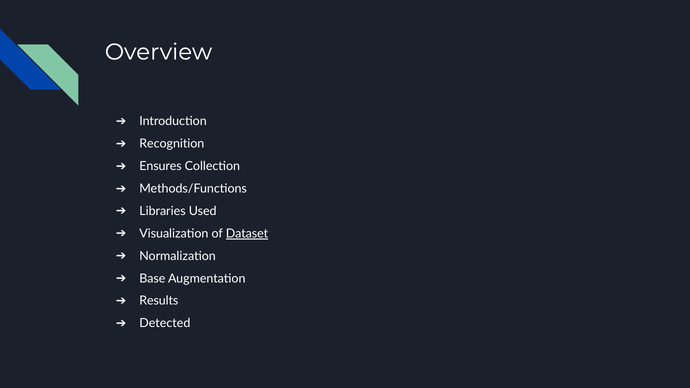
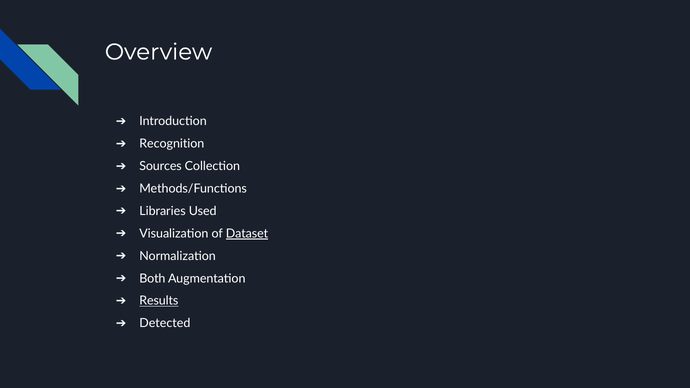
Ensures: Ensures -> Sources
Base: Base -> Both
Results underline: none -> present
